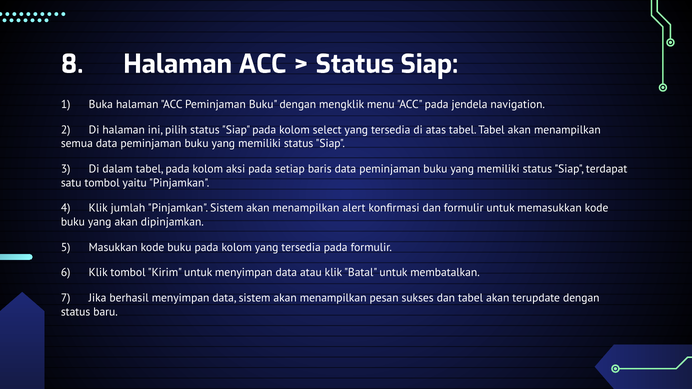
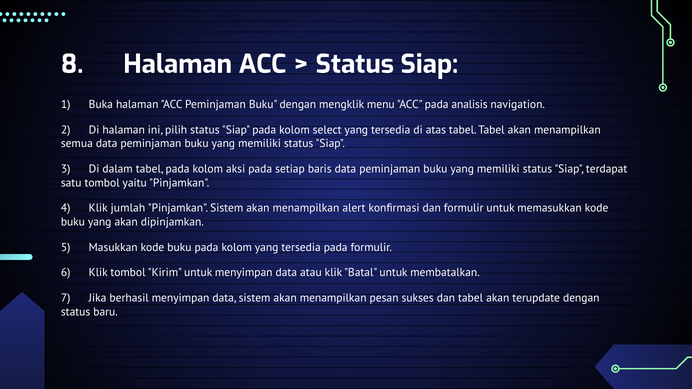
jendela: jendela -> analisis
